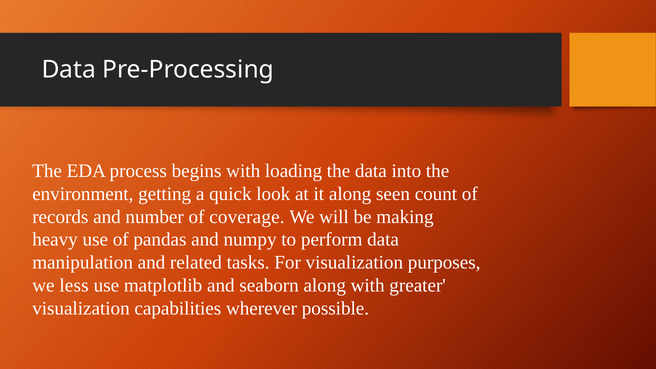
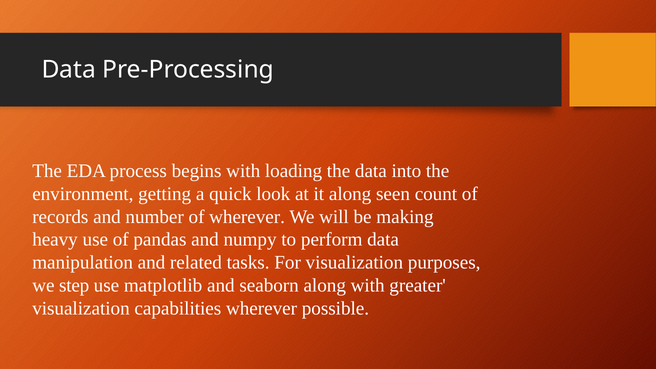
of coverage: coverage -> wherever
less: less -> step
